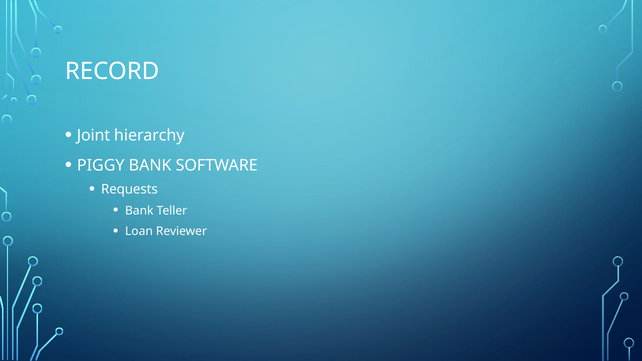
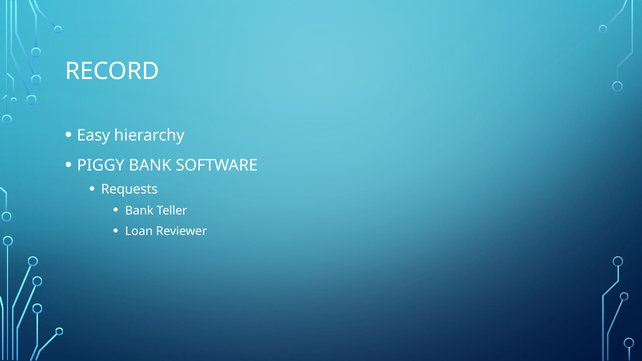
Joint: Joint -> Easy
